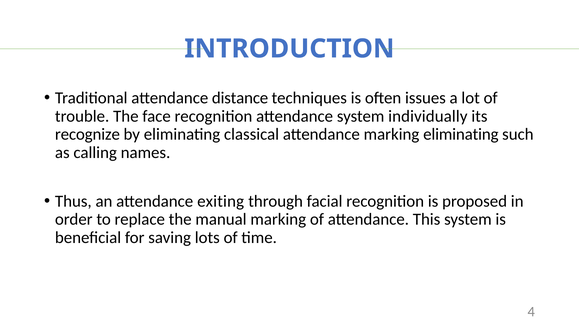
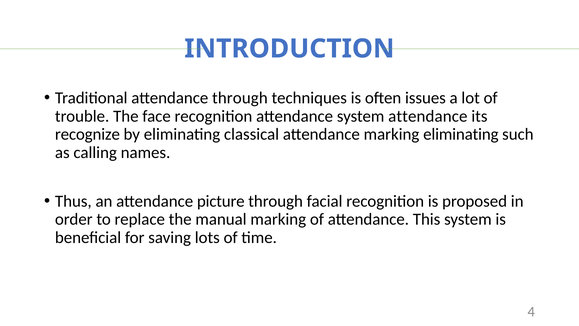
attendance distance: distance -> through
system individually: individually -> attendance
exiting: exiting -> picture
